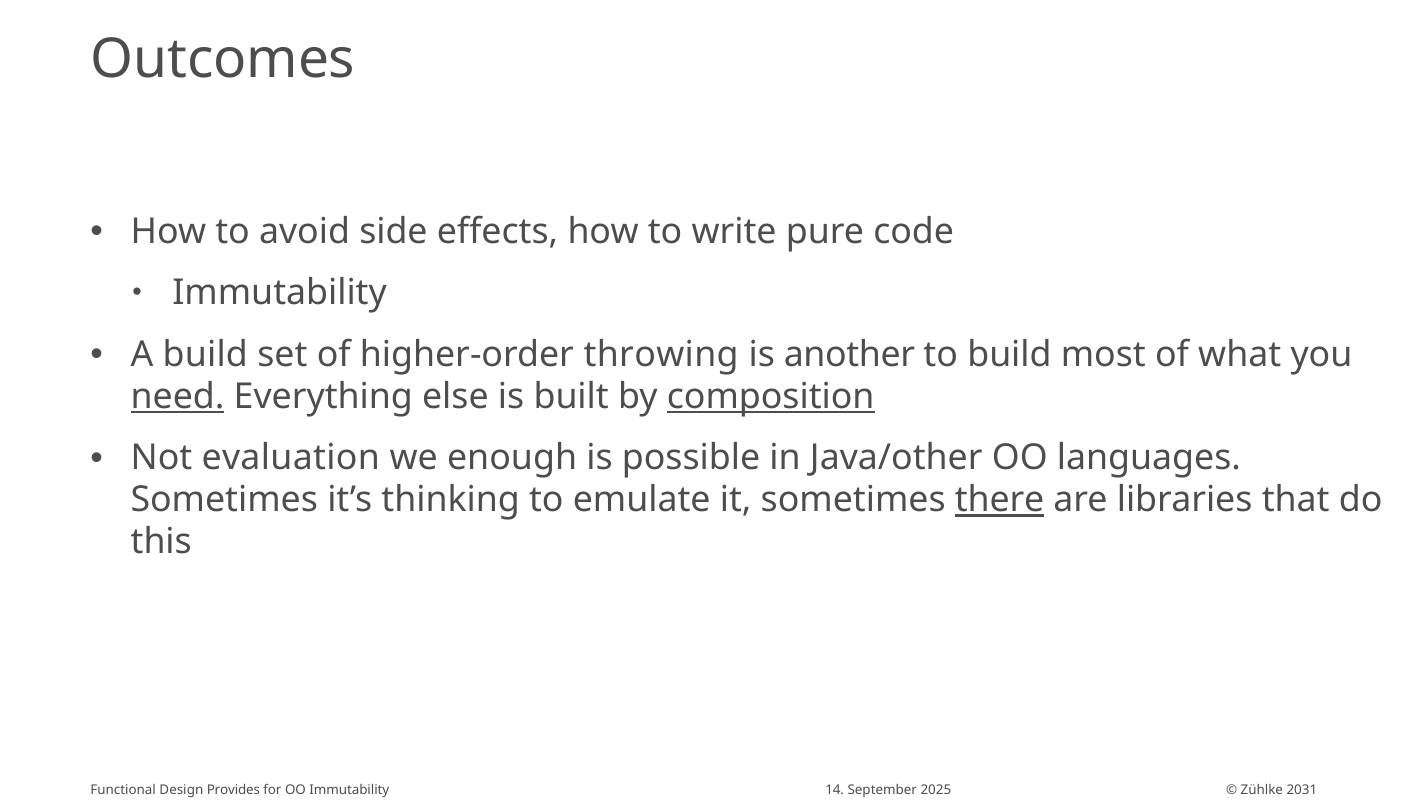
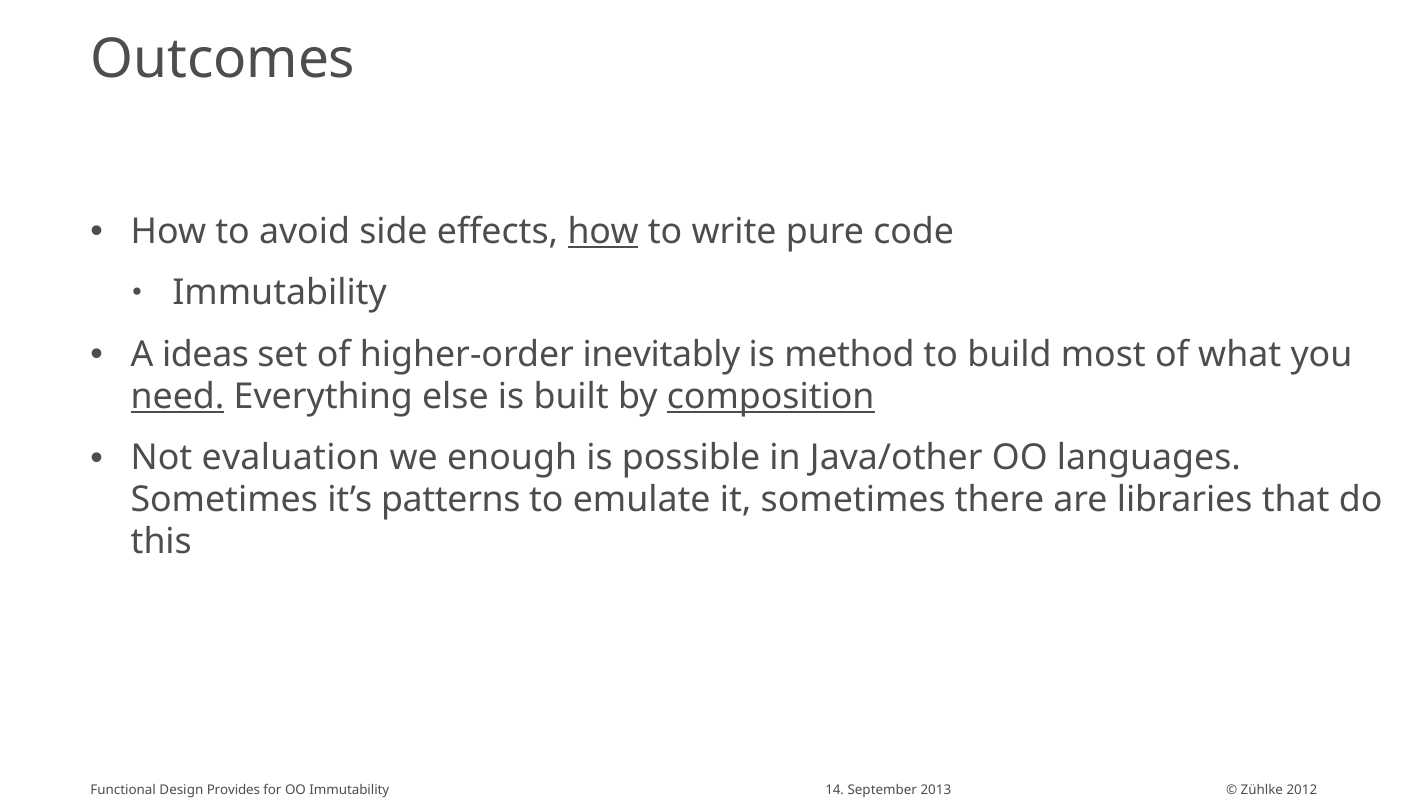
how at (603, 231) underline: none -> present
A build: build -> ideas
throwing: throwing -> inevitably
another: another -> method
thinking: thinking -> patterns
there underline: present -> none
2025: 2025 -> 2013
2031: 2031 -> 2012
